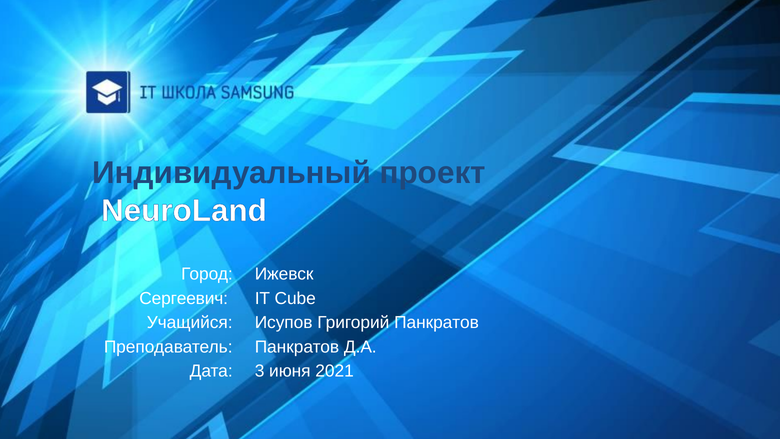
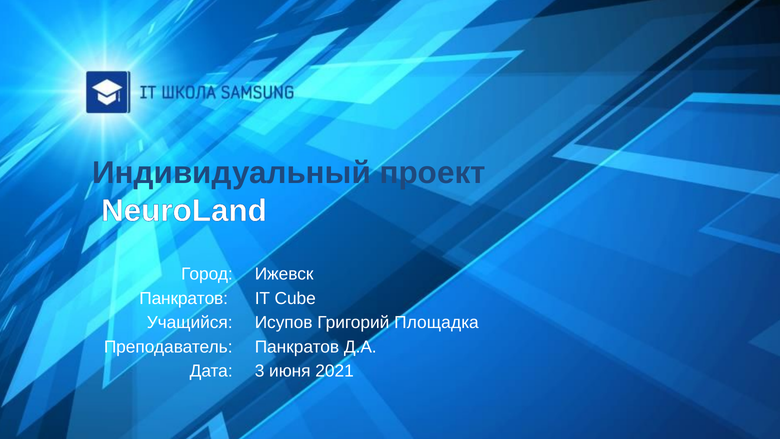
Сергеевич at (184, 298): Сергеевич -> Панкратов
Григорий Панкратов: Панкратов -> Площадка
